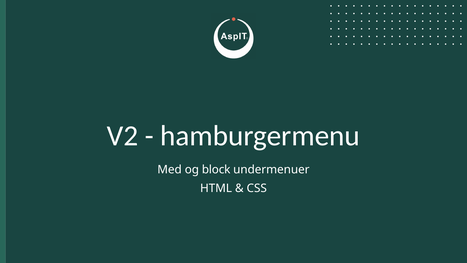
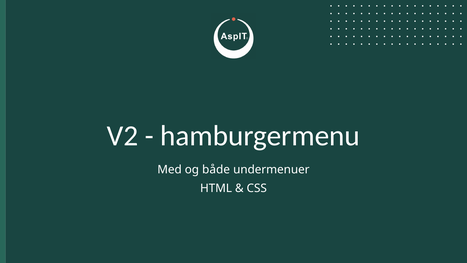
block: block -> både
